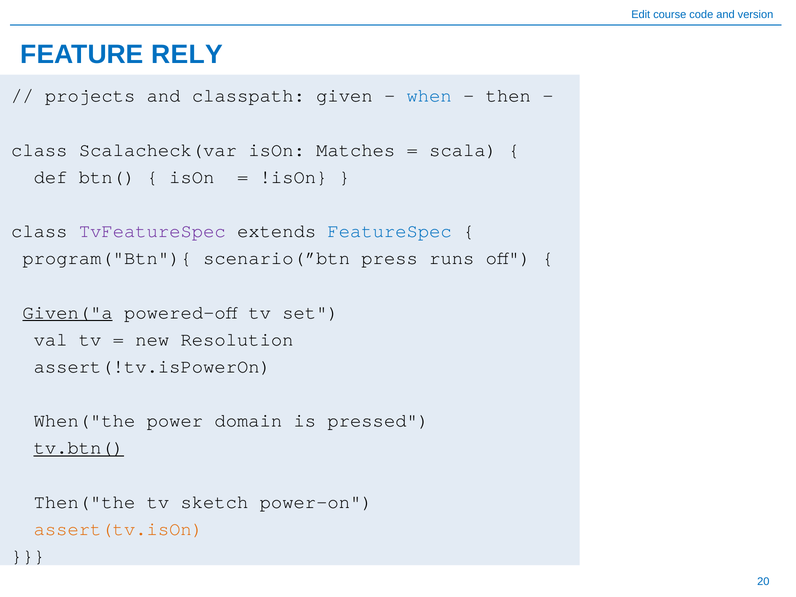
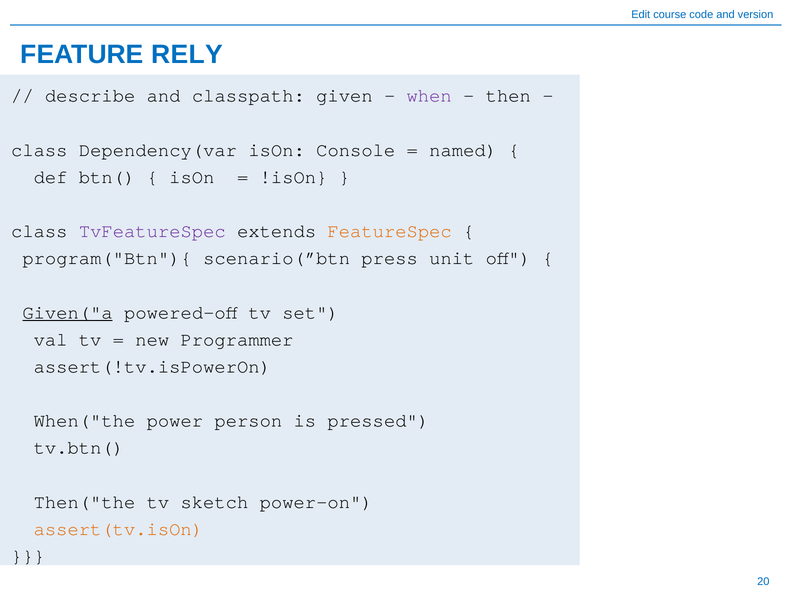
projects: projects -> describe
when colour: blue -> purple
Scalacheck(var: Scalacheck(var -> Dependency(var
Matches: Matches -> Console
scala: scala -> named
FeatureSpec colour: blue -> orange
runs: runs -> unit
Resolution: Resolution -> Programmer
domain: domain -> person
tv.btn( underline: present -> none
